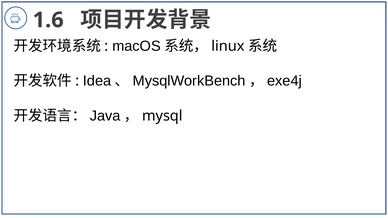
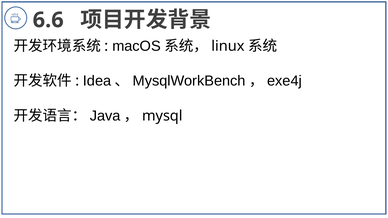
1.6: 1.6 -> 6.6
